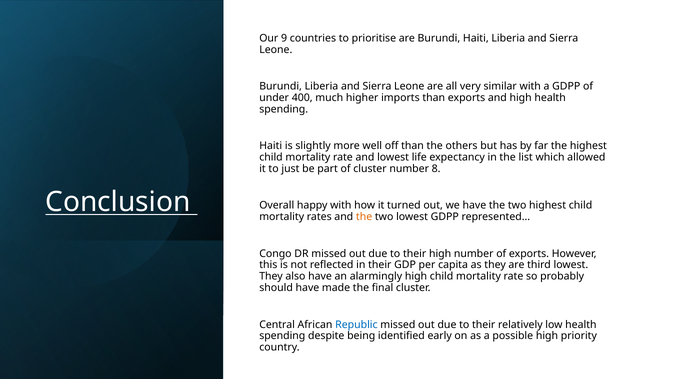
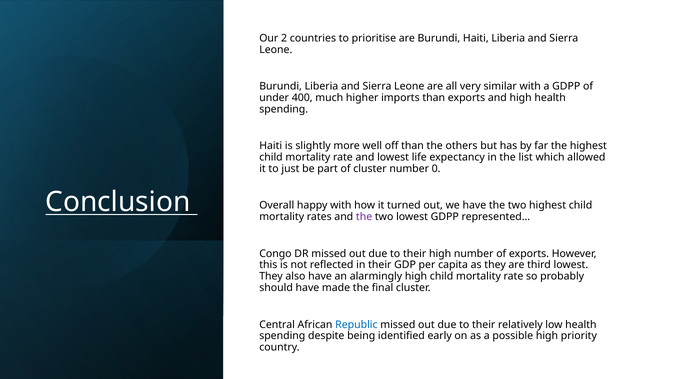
9: 9 -> 2
8: 8 -> 0
the at (364, 217) colour: orange -> purple
